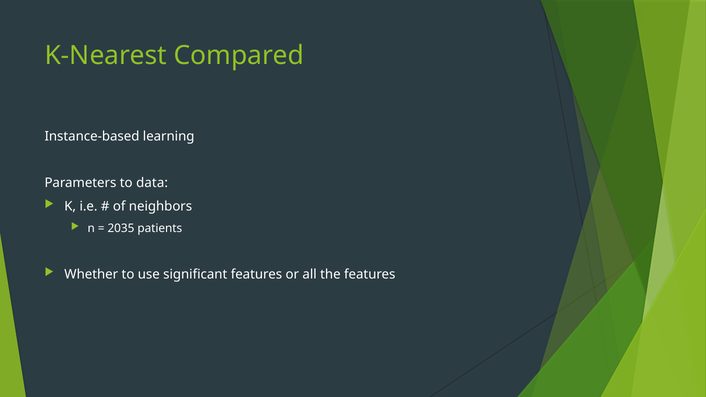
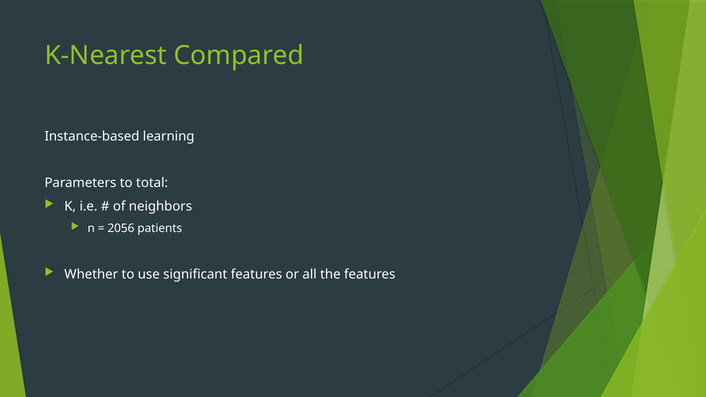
data: data -> total
2035: 2035 -> 2056
